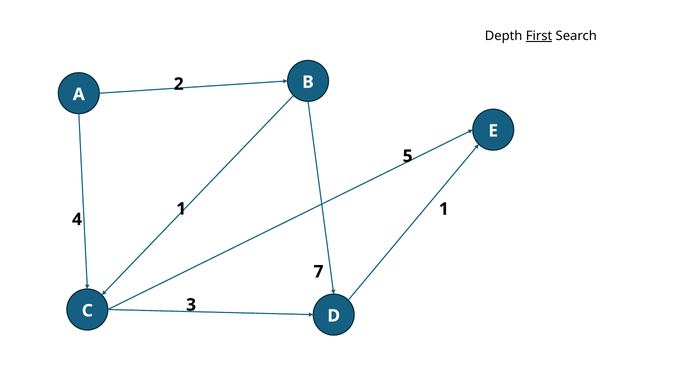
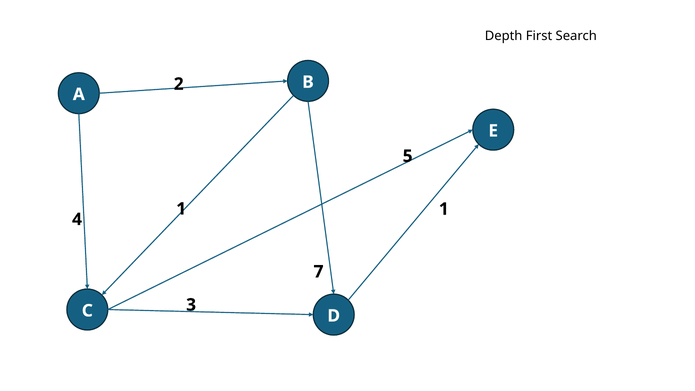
First underline: present -> none
